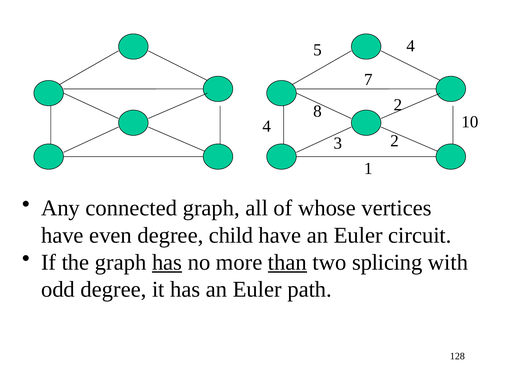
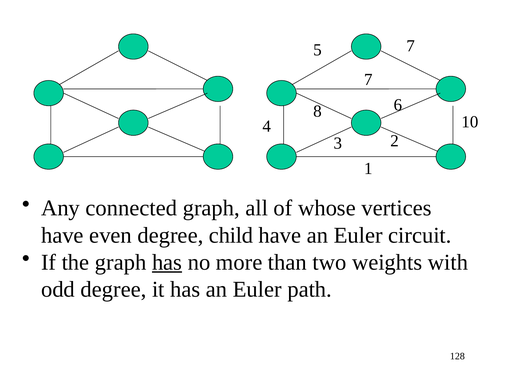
5 4: 4 -> 7
8 2: 2 -> 6
than underline: present -> none
splicing: splicing -> weights
